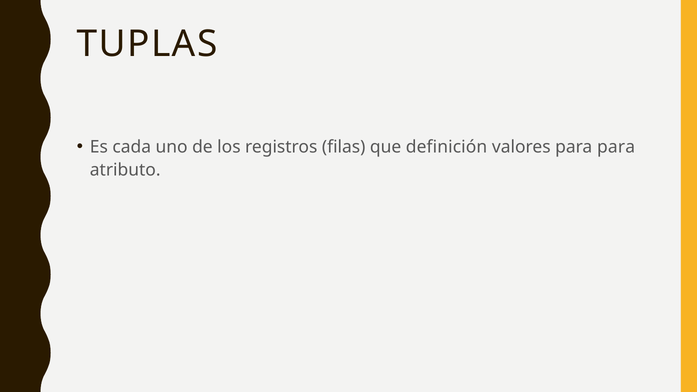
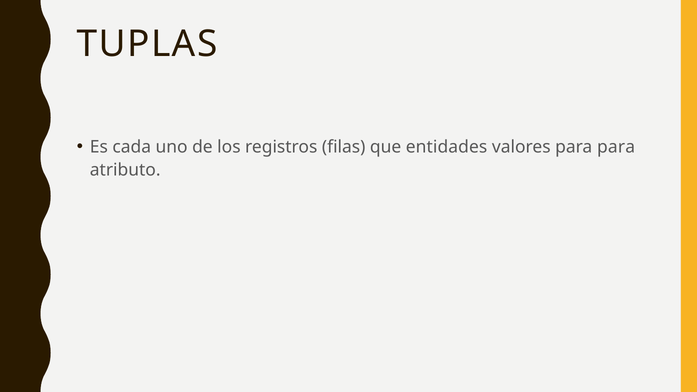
definición: definición -> entidades
